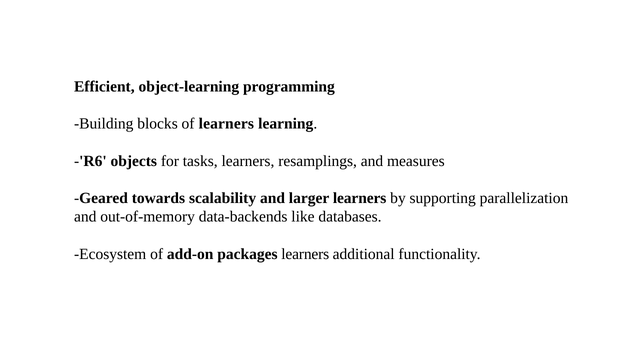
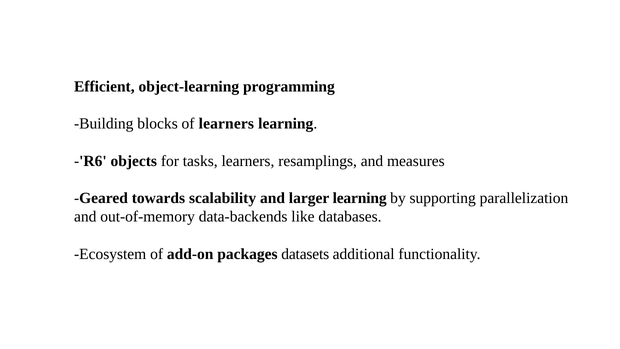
larger learners: learners -> learning
packages learners: learners -> datasets
